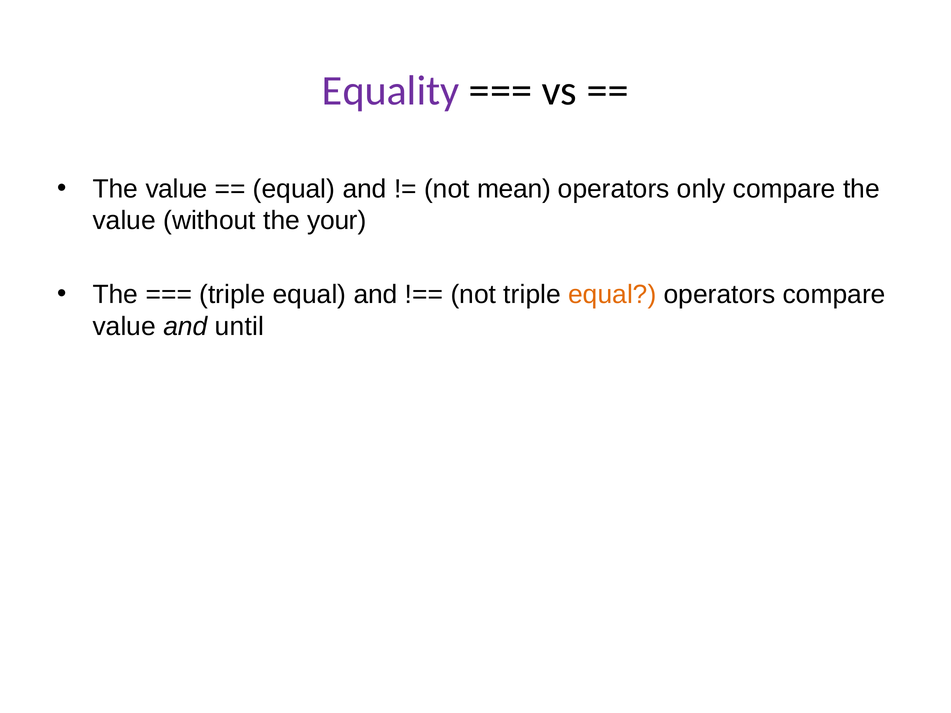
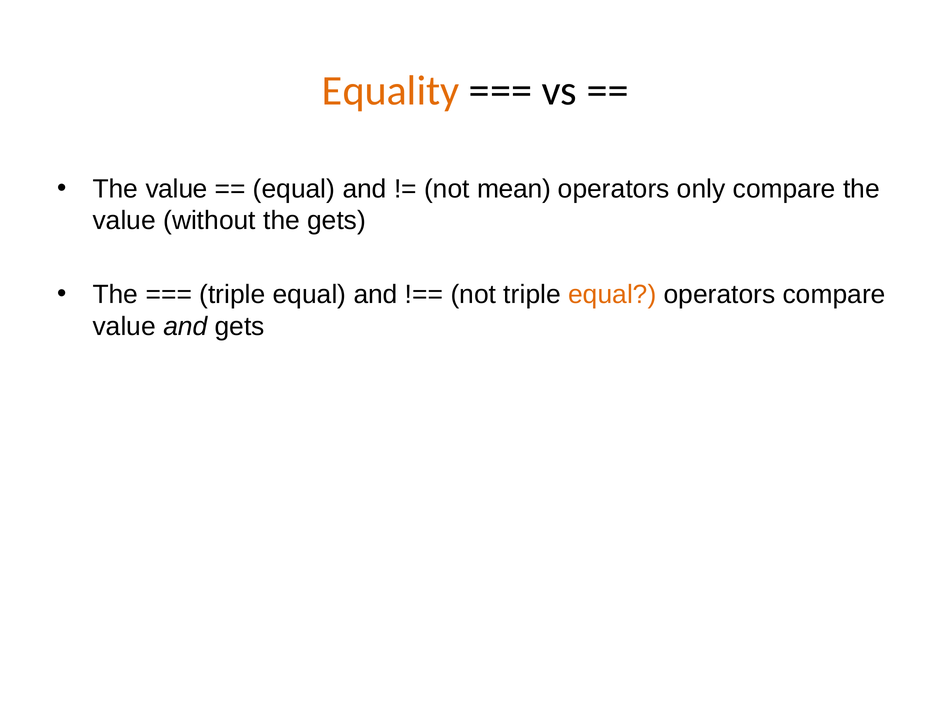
Equality colour: purple -> orange
the your: your -> gets
and until: until -> gets
